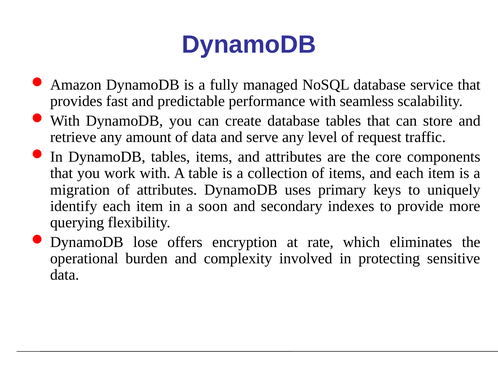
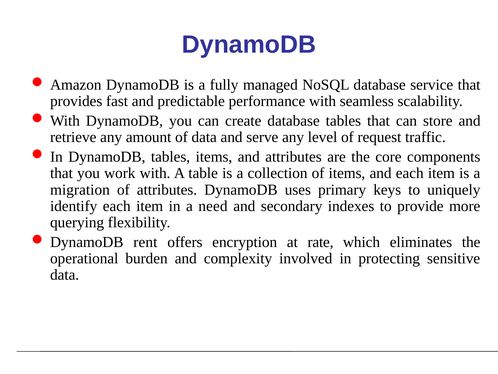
soon: soon -> need
lose: lose -> rent
